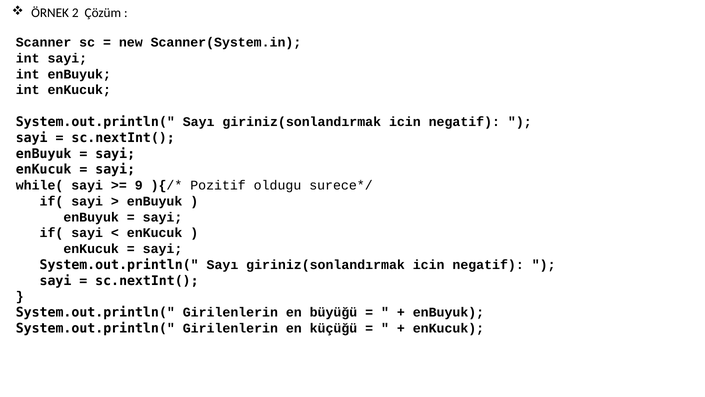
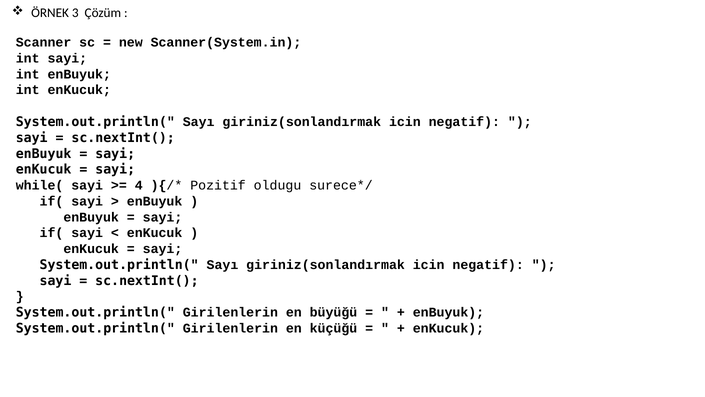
2: 2 -> 3
9: 9 -> 4
